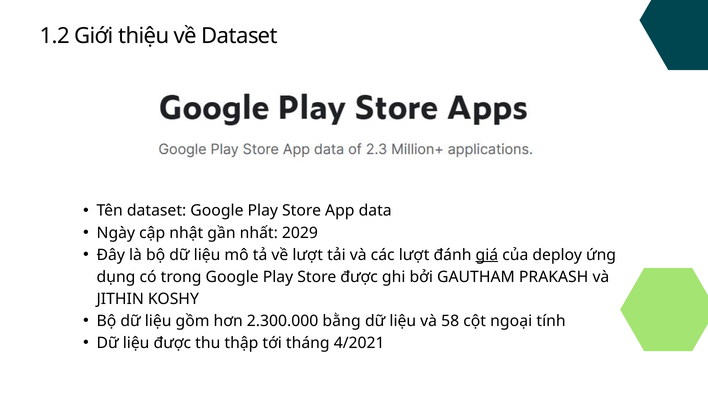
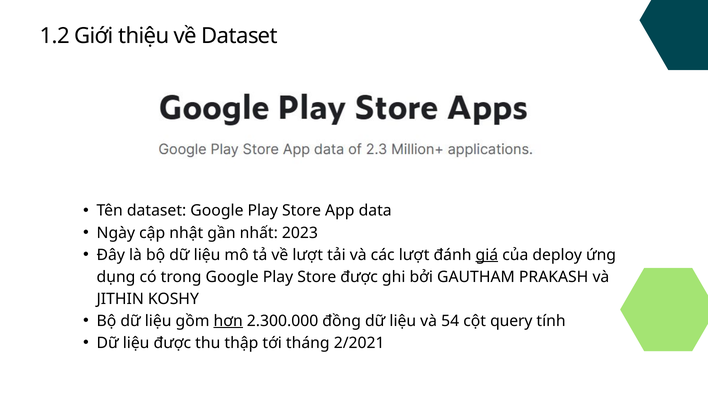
2029: 2029 -> 2023
hơn underline: none -> present
bằng: bằng -> đồng
58: 58 -> 54
ngoại: ngoại -> query
4/2021: 4/2021 -> 2/2021
